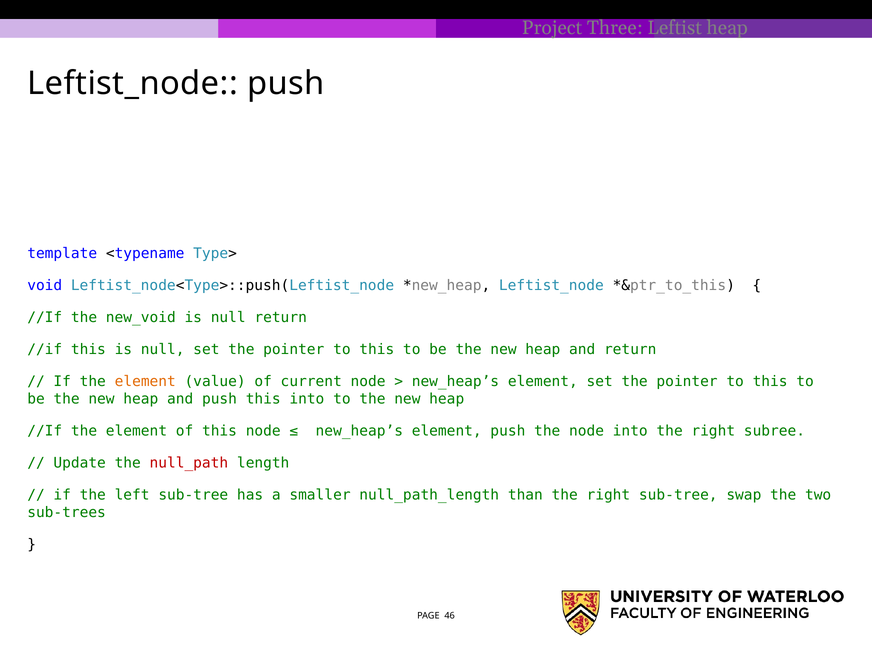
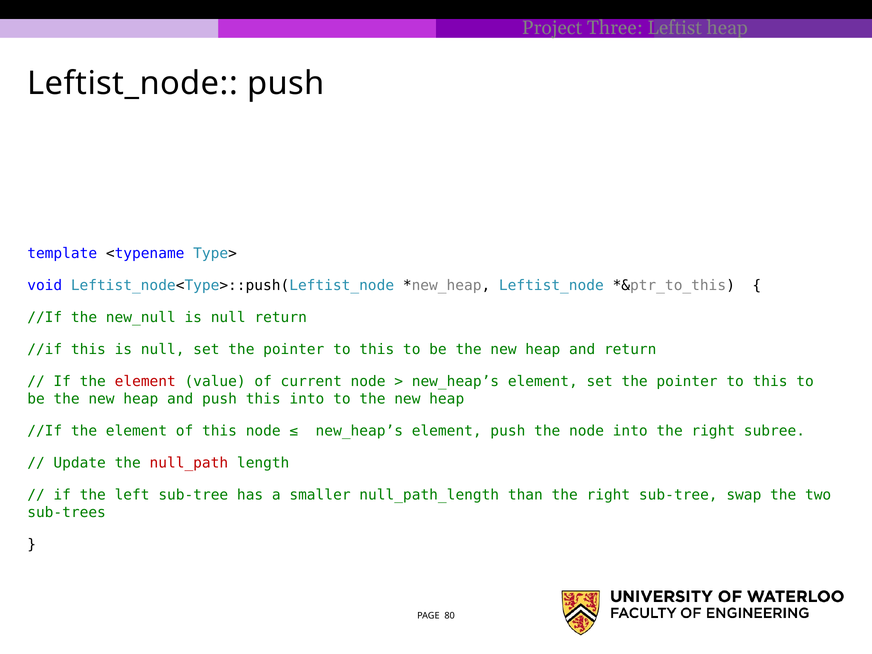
new_void: new_void -> new_null
element at (145, 382) colour: orange -> red
46: 46 -> 80
